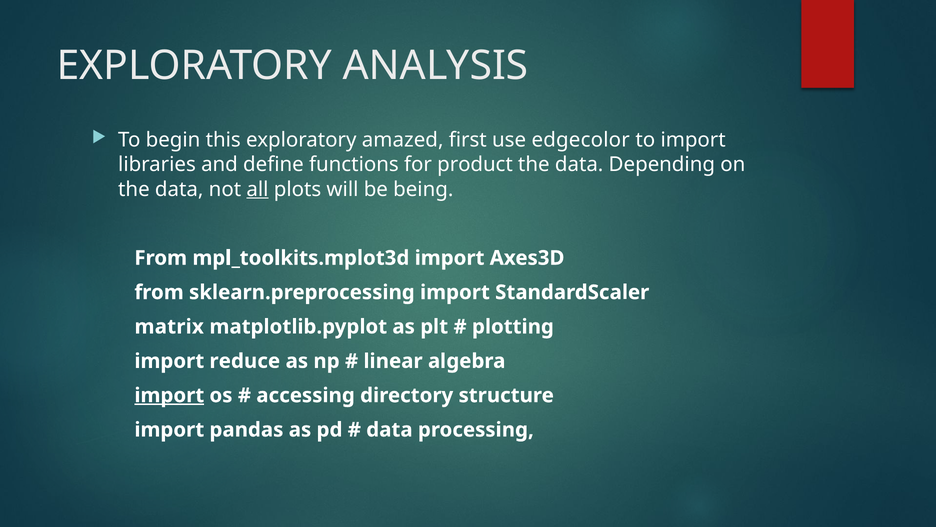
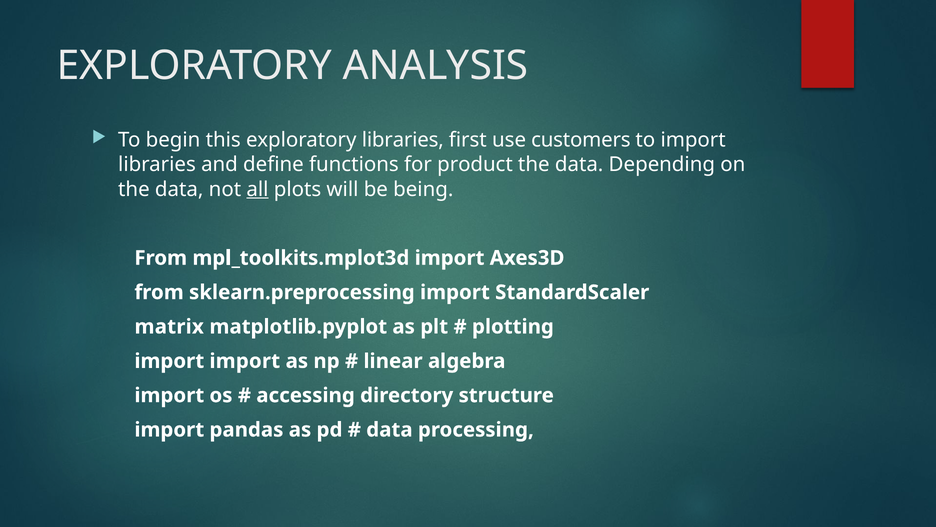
exploratory amazed: amazed -> libraries
edgecolor: edgecolor -> customers
import reduce: reduce -> import
import at (169, 395) underline: present -> none
